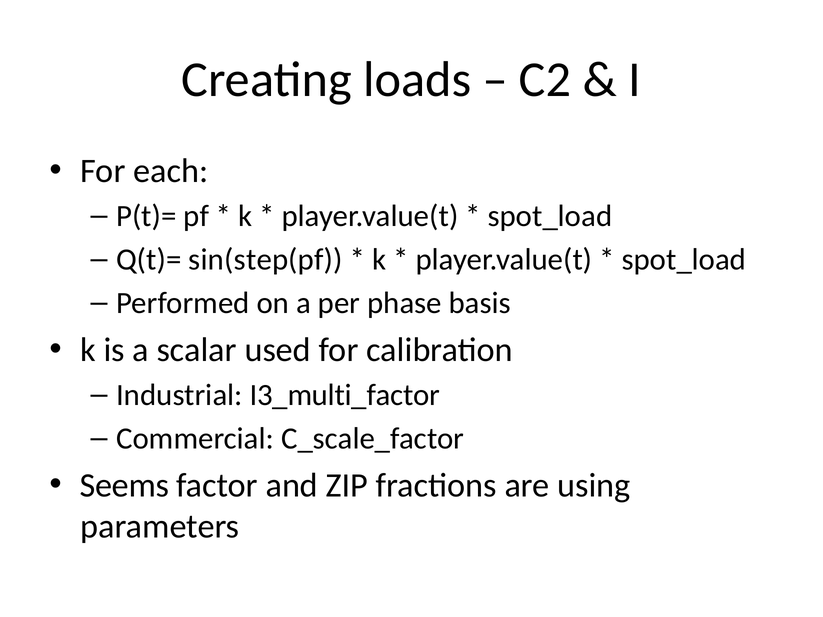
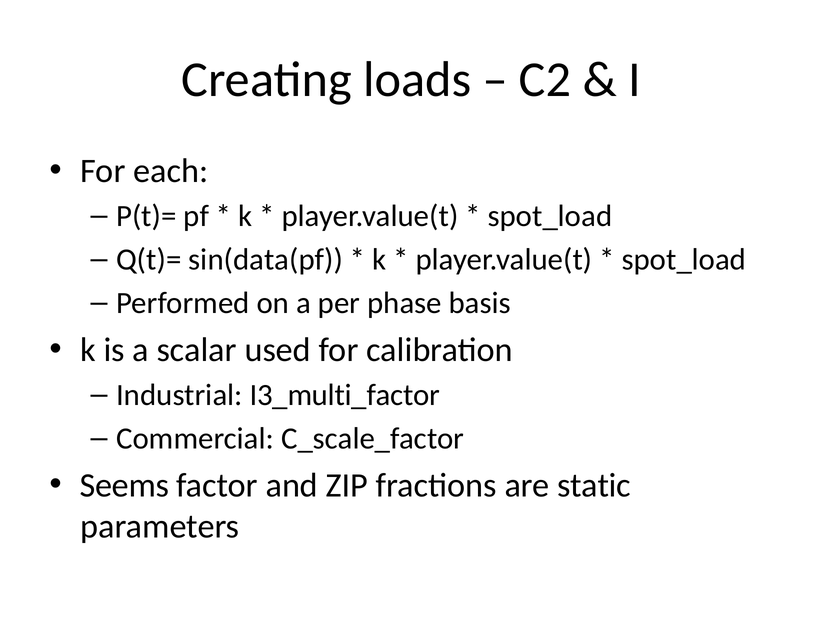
sin(step(pf: sin(step(pf -> sin(data(pf
using: using -> static
